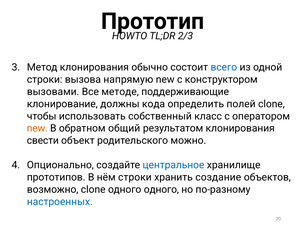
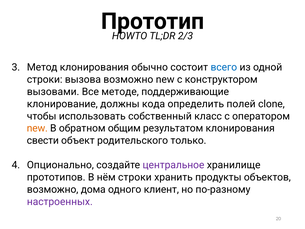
вызова напрямую: напрямую -> возможно
общий: общий -> общим
можно: можно -> только
центральное colour: blue -> purple
создание: создание -> продукты
возможно clone: clone -> дома
одного одного: одного -> клиент
настроенных colour: blue -> purple
